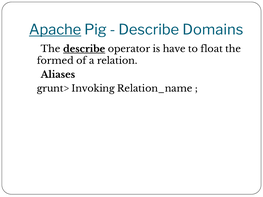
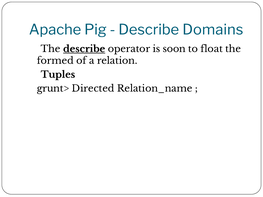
Apache underline: present -> none
have: have -> soon
Aliases: Aliases -> Tuples
Invoking: Invoking -> Directed
